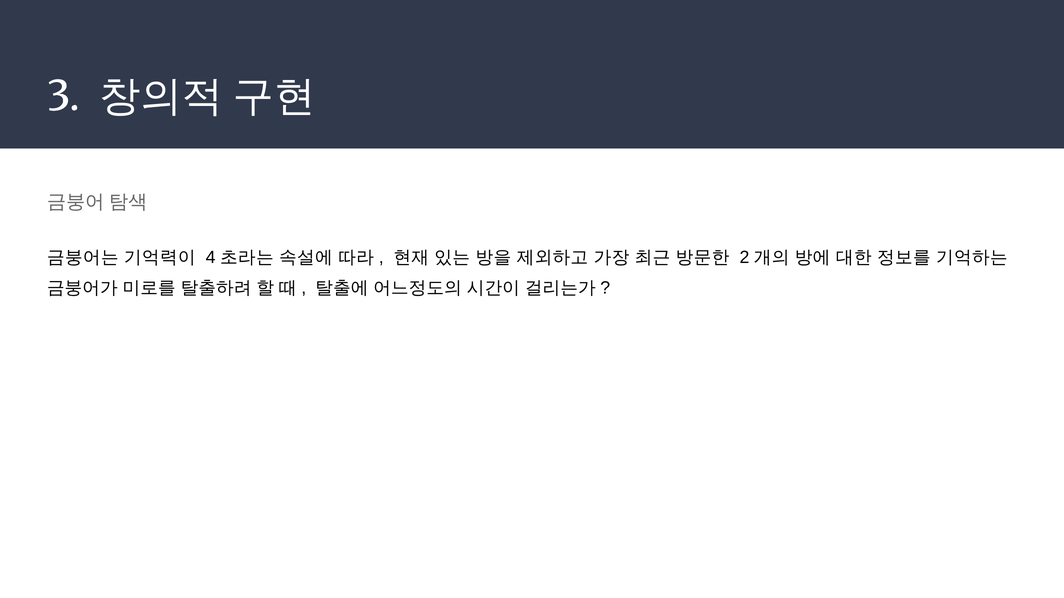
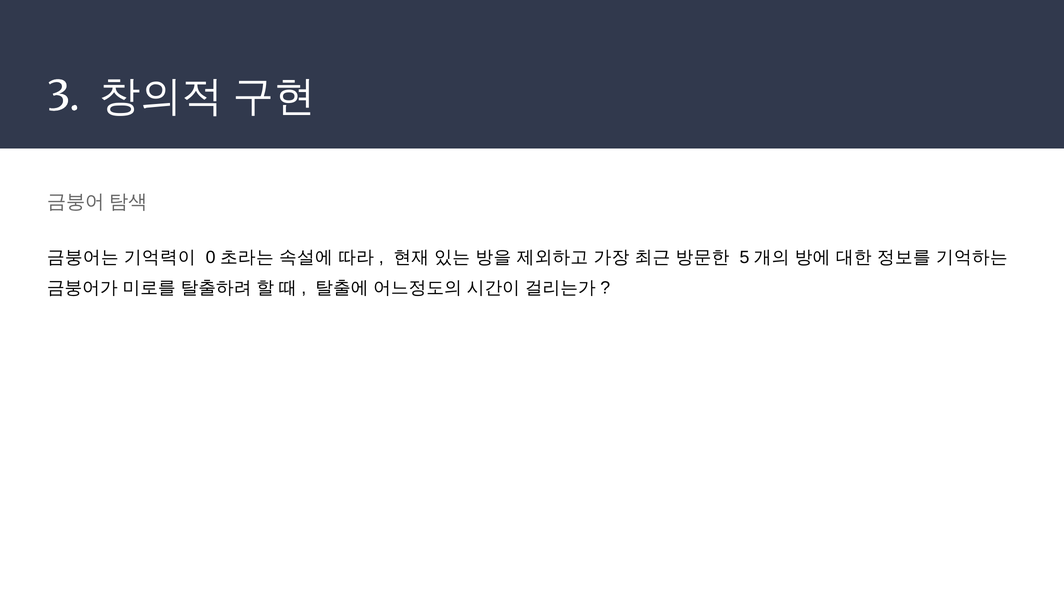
4: 4 -> 0
2: 2 -> 5
